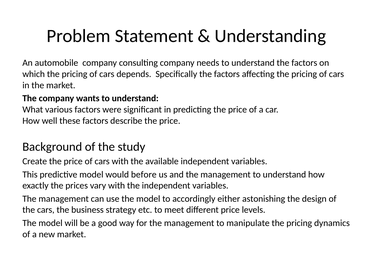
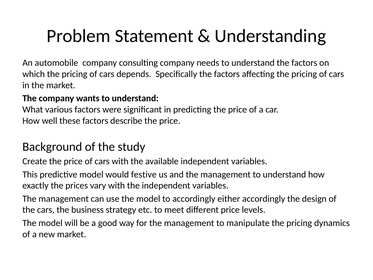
before: before -> festive
either astonishing: astonishing -> accordingly
